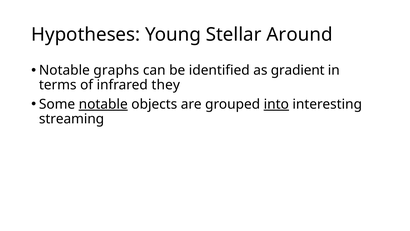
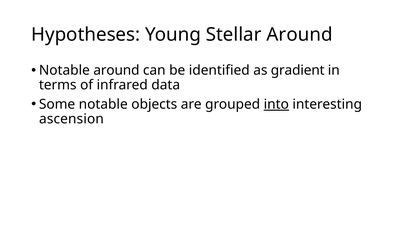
Notable graphs: graphs -> around
they: they -> data
notable at (103, 104) underline: present -> none
streaming: streaming -> ascension
